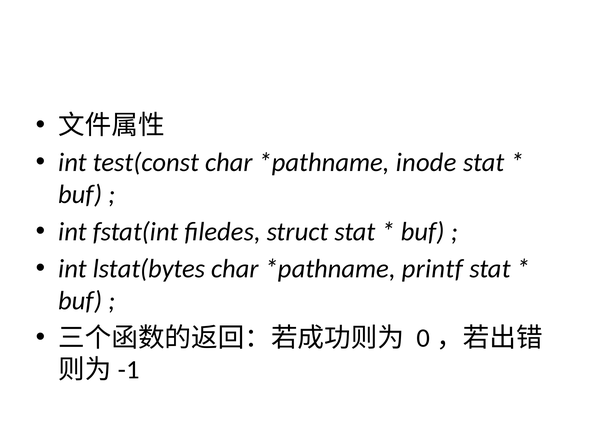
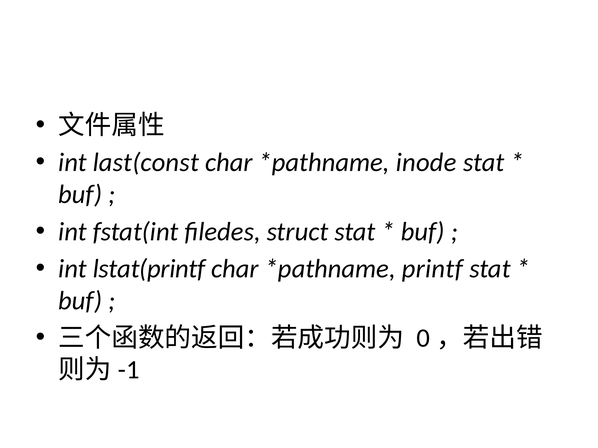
test(const: test(const -> last(const
lstat(bytes: lstat(bytes -> lstat(printf
